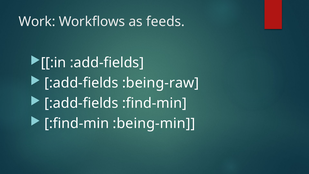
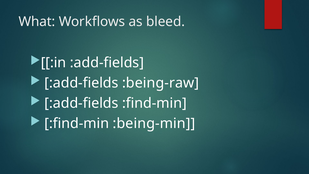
Work: Work -> What
feeds: feeds -> bleed
